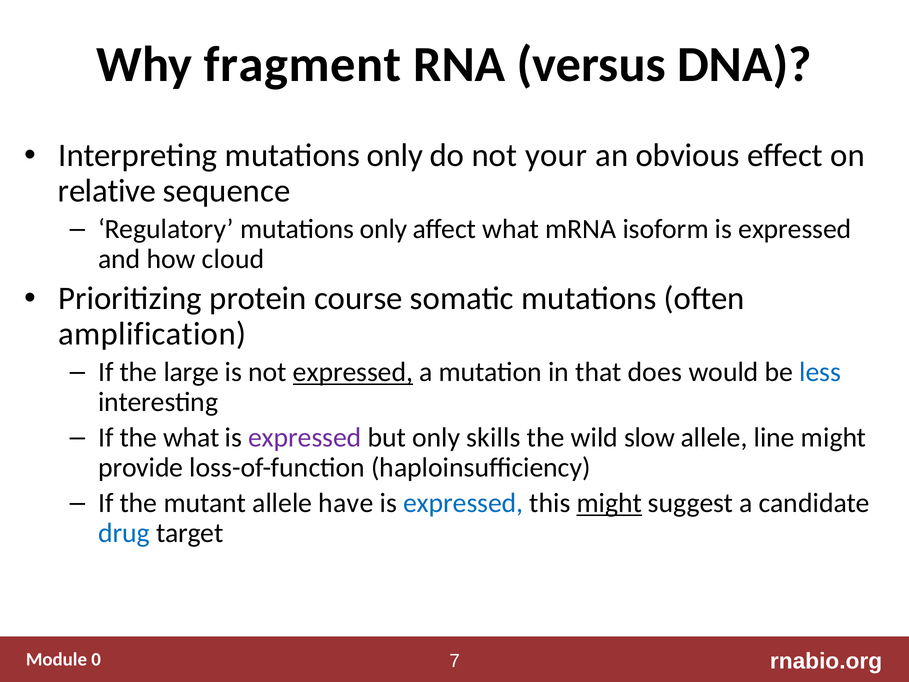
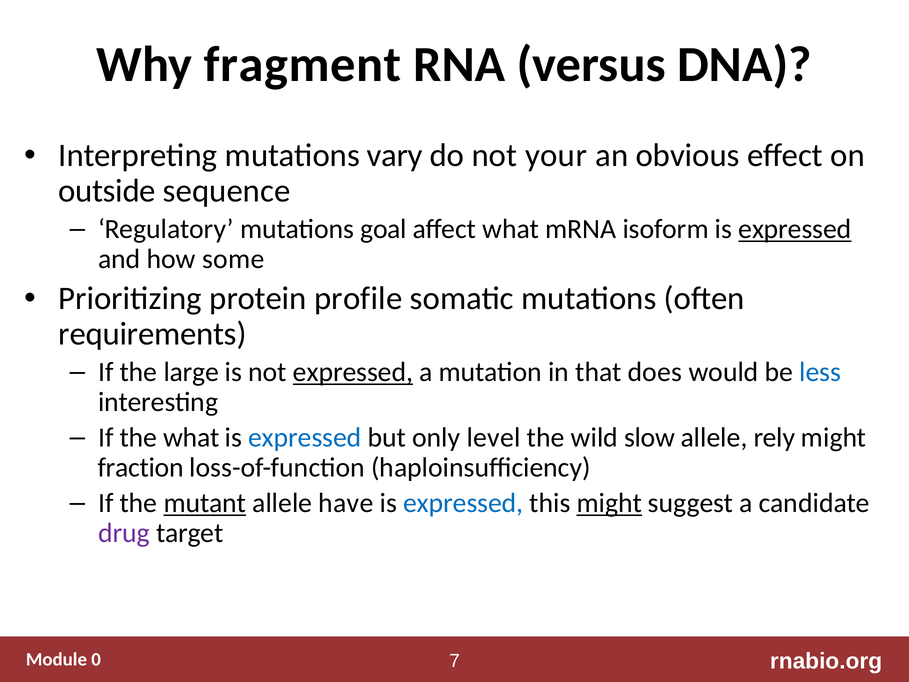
Interpreting mutations only: only -> vary
relative: relative -> outside
Regulatory mutations only: only -> goal
expressed at (795, 229) underline: none -> present
cloud: cloud -> some
course: course -> profile
amplification: amplification -> requirements
expressed at (305, 438) colour: purple -> blue
skills: skills -> level
line: line -> rely
provide: provide -> fraction
mutant underline: none -> present
drug colour: blue -> purple
